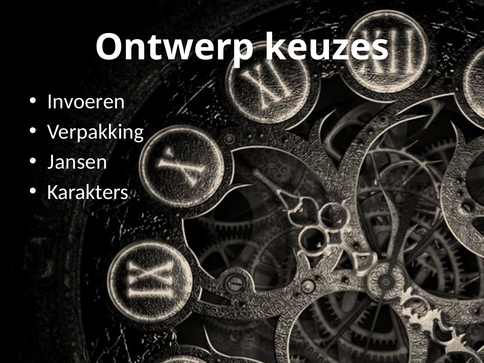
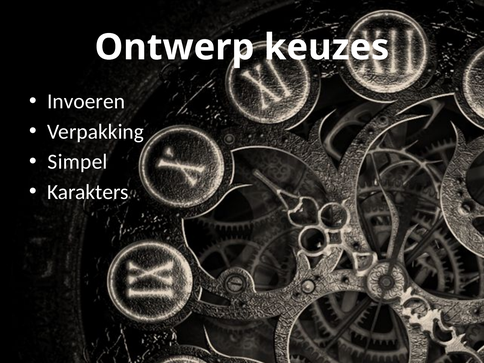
Jansen: Jansen -> Simpel
